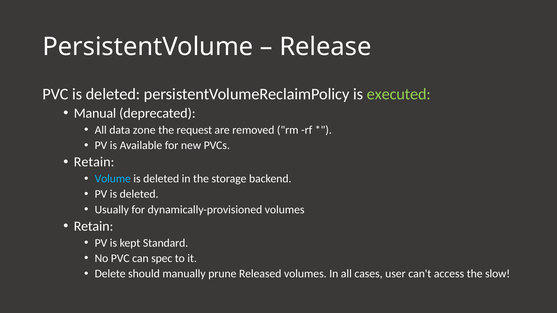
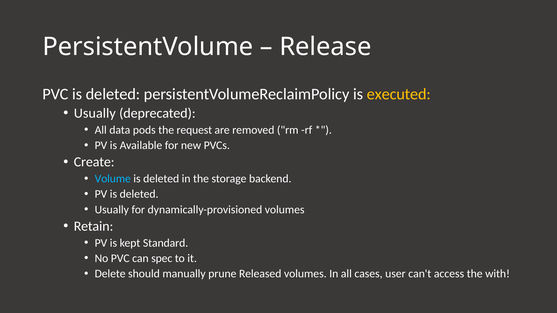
executed colour: light green -> yellow
Manual at (95, 113): Manual -> Usually
zone: zone -> pods
Retain at (94, 162): Retain -> Create
slow: slow -> with
